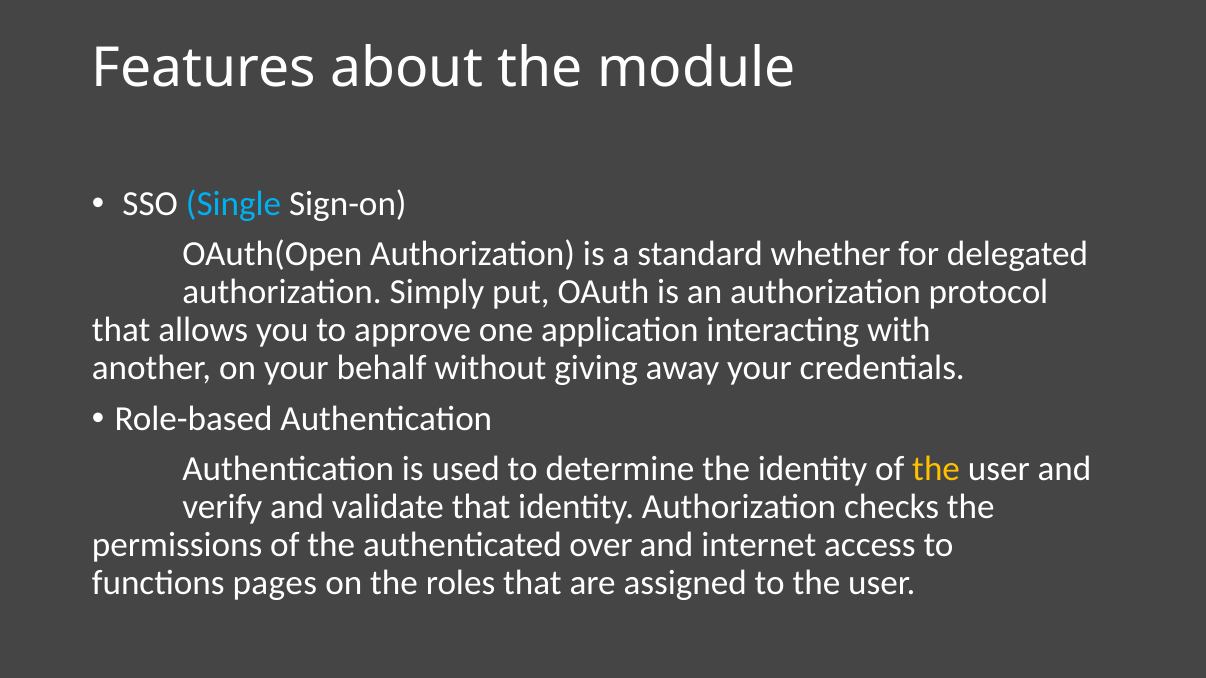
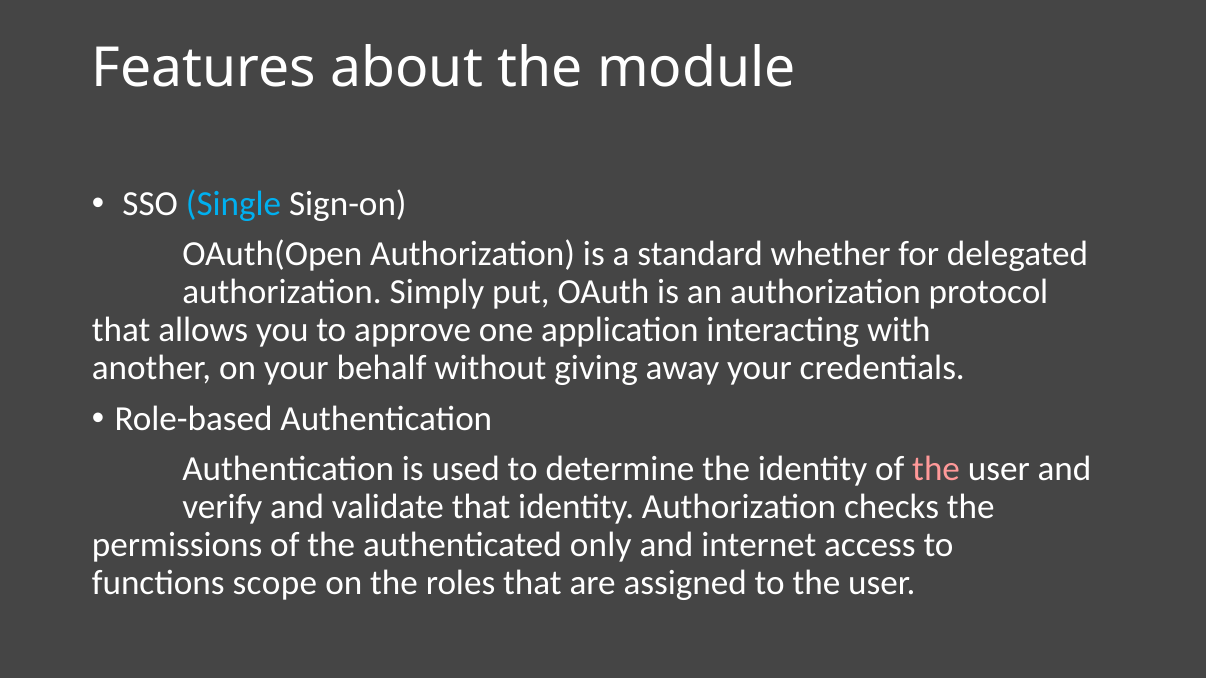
the at (936, 470) colour: yellow -> pink
over: over -> only
pages: pages -> scope
